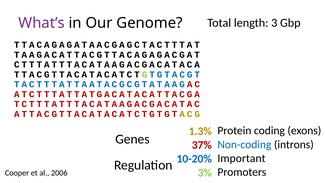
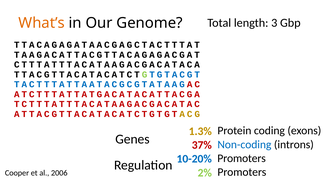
What’s colour: purple -> orange
Important at (241, 158): Important -> Promoters
3%: 3% -> 2%
